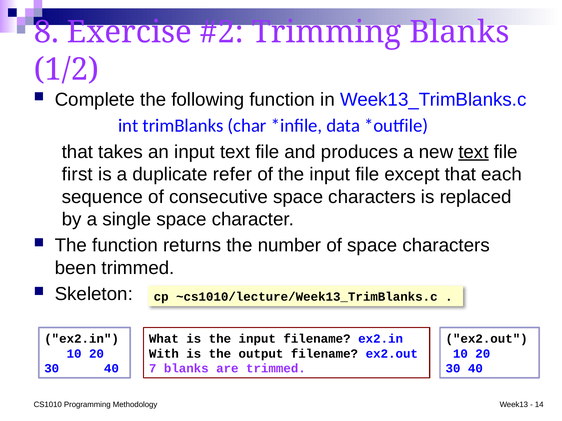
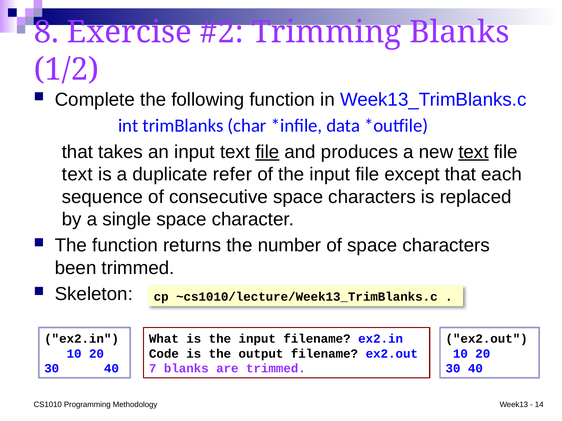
file at (267, 152) underline: none -> present
first at (77, 175): first -> text
With: With -> Code
